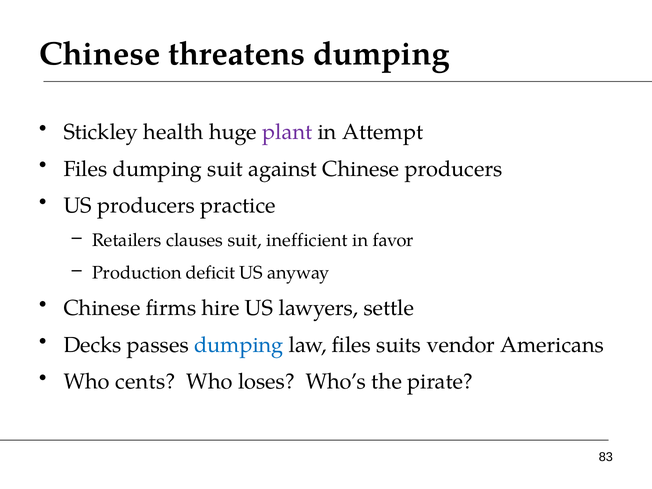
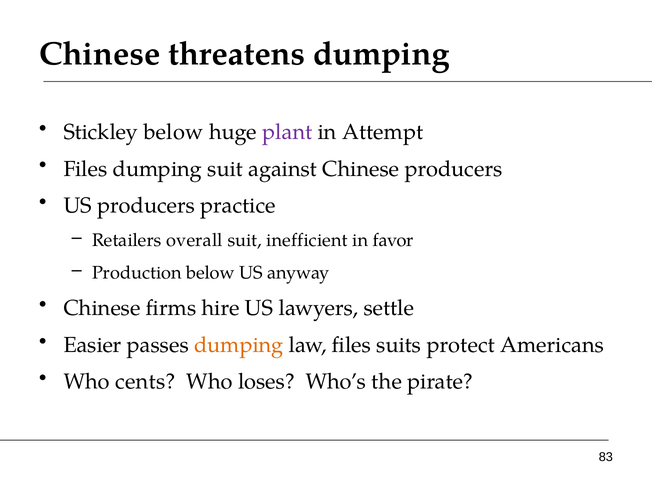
Stickley health: health -> below
clauses: clauses -> overall
Production deficit: deficit -> below
Decks: Decks -> Easier
dumping at (239, 345) colour: blue -> orange
vendor: vendor -> protect
